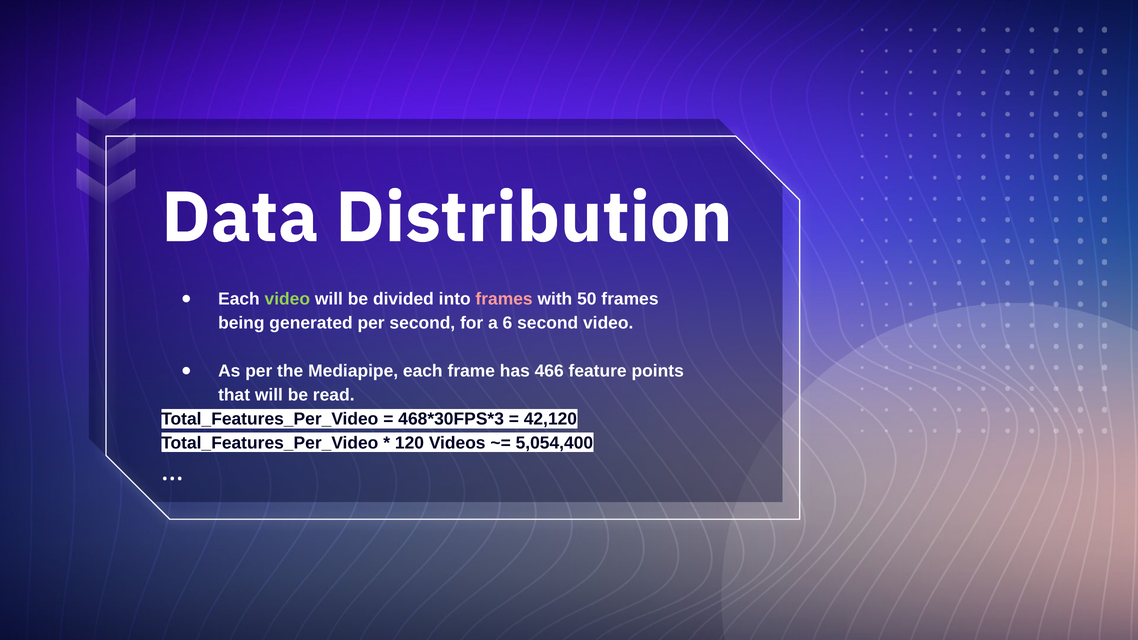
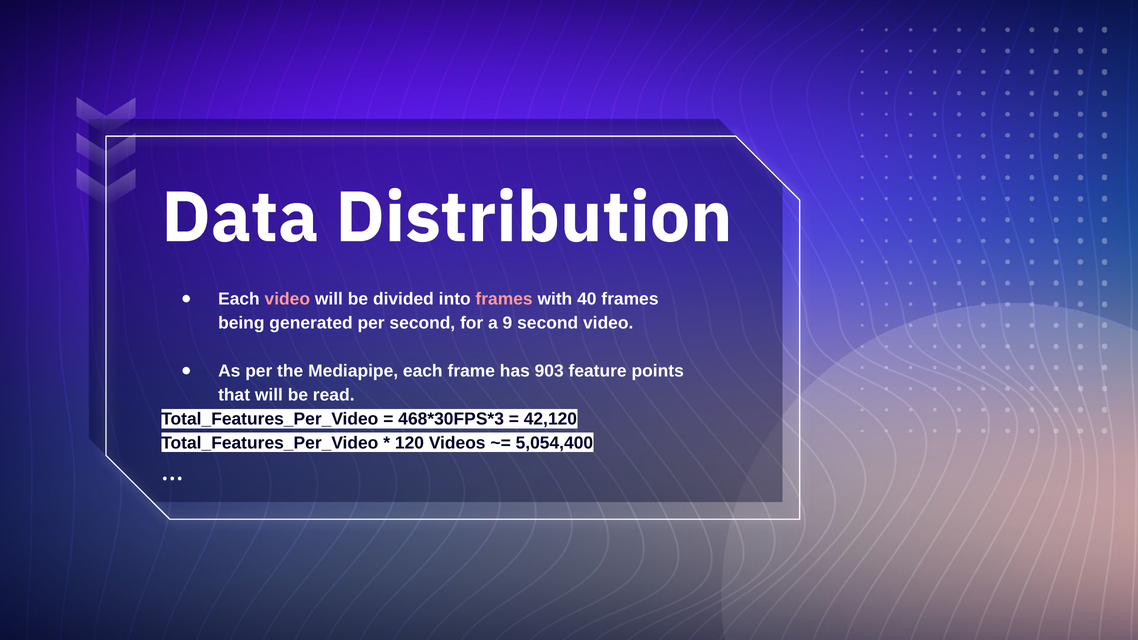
video at (287, 299) colour: light green -> pink
50: 50 -> 40
6: 6 -> 9
466: 466 -> 903
